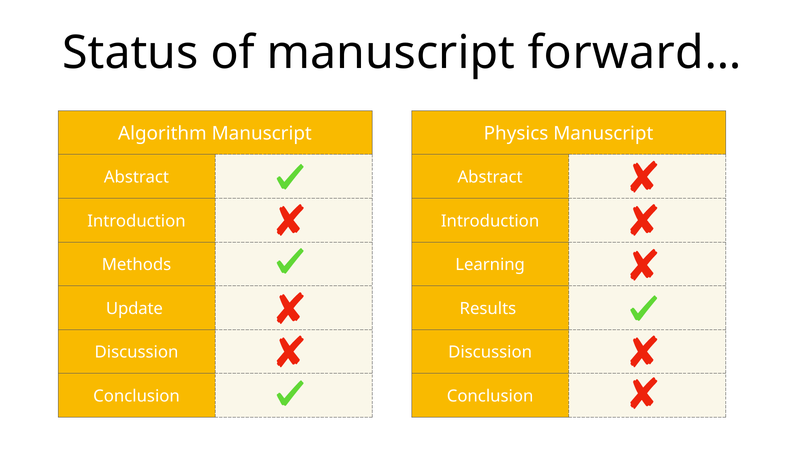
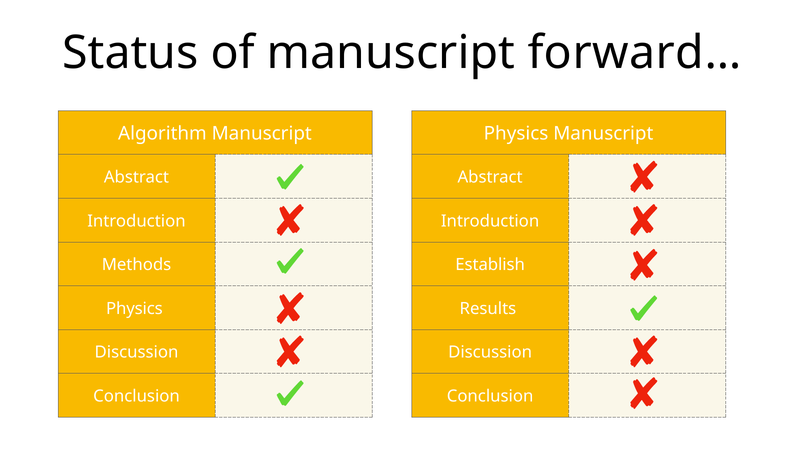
Learning: Learning -> Establish
Update at (134, 308): Update -> Physics
